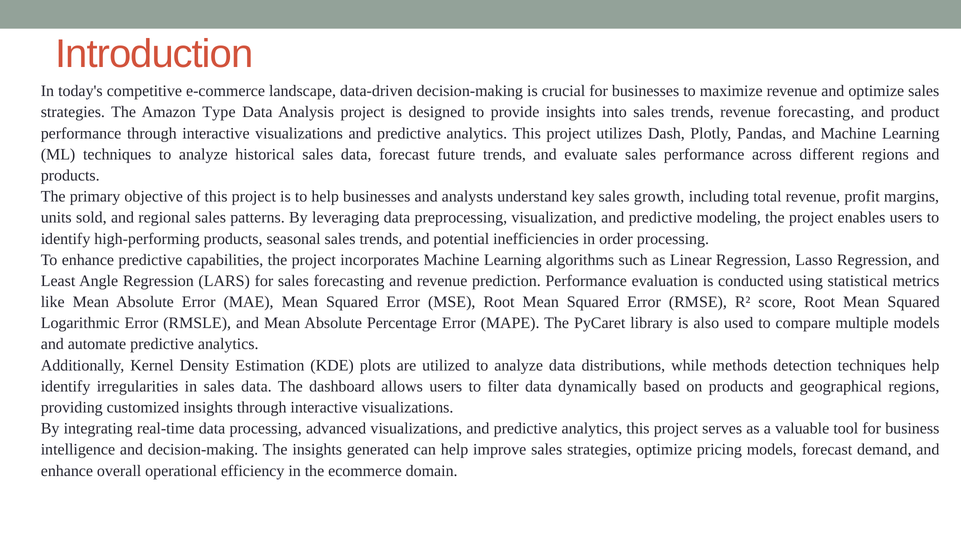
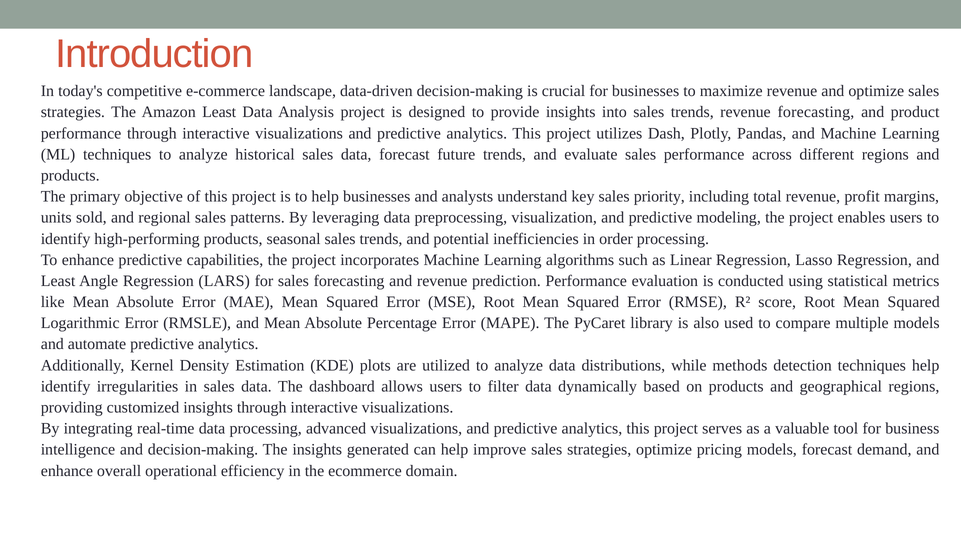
Amazon Type: Type -> Least
growth: growth -> priority
